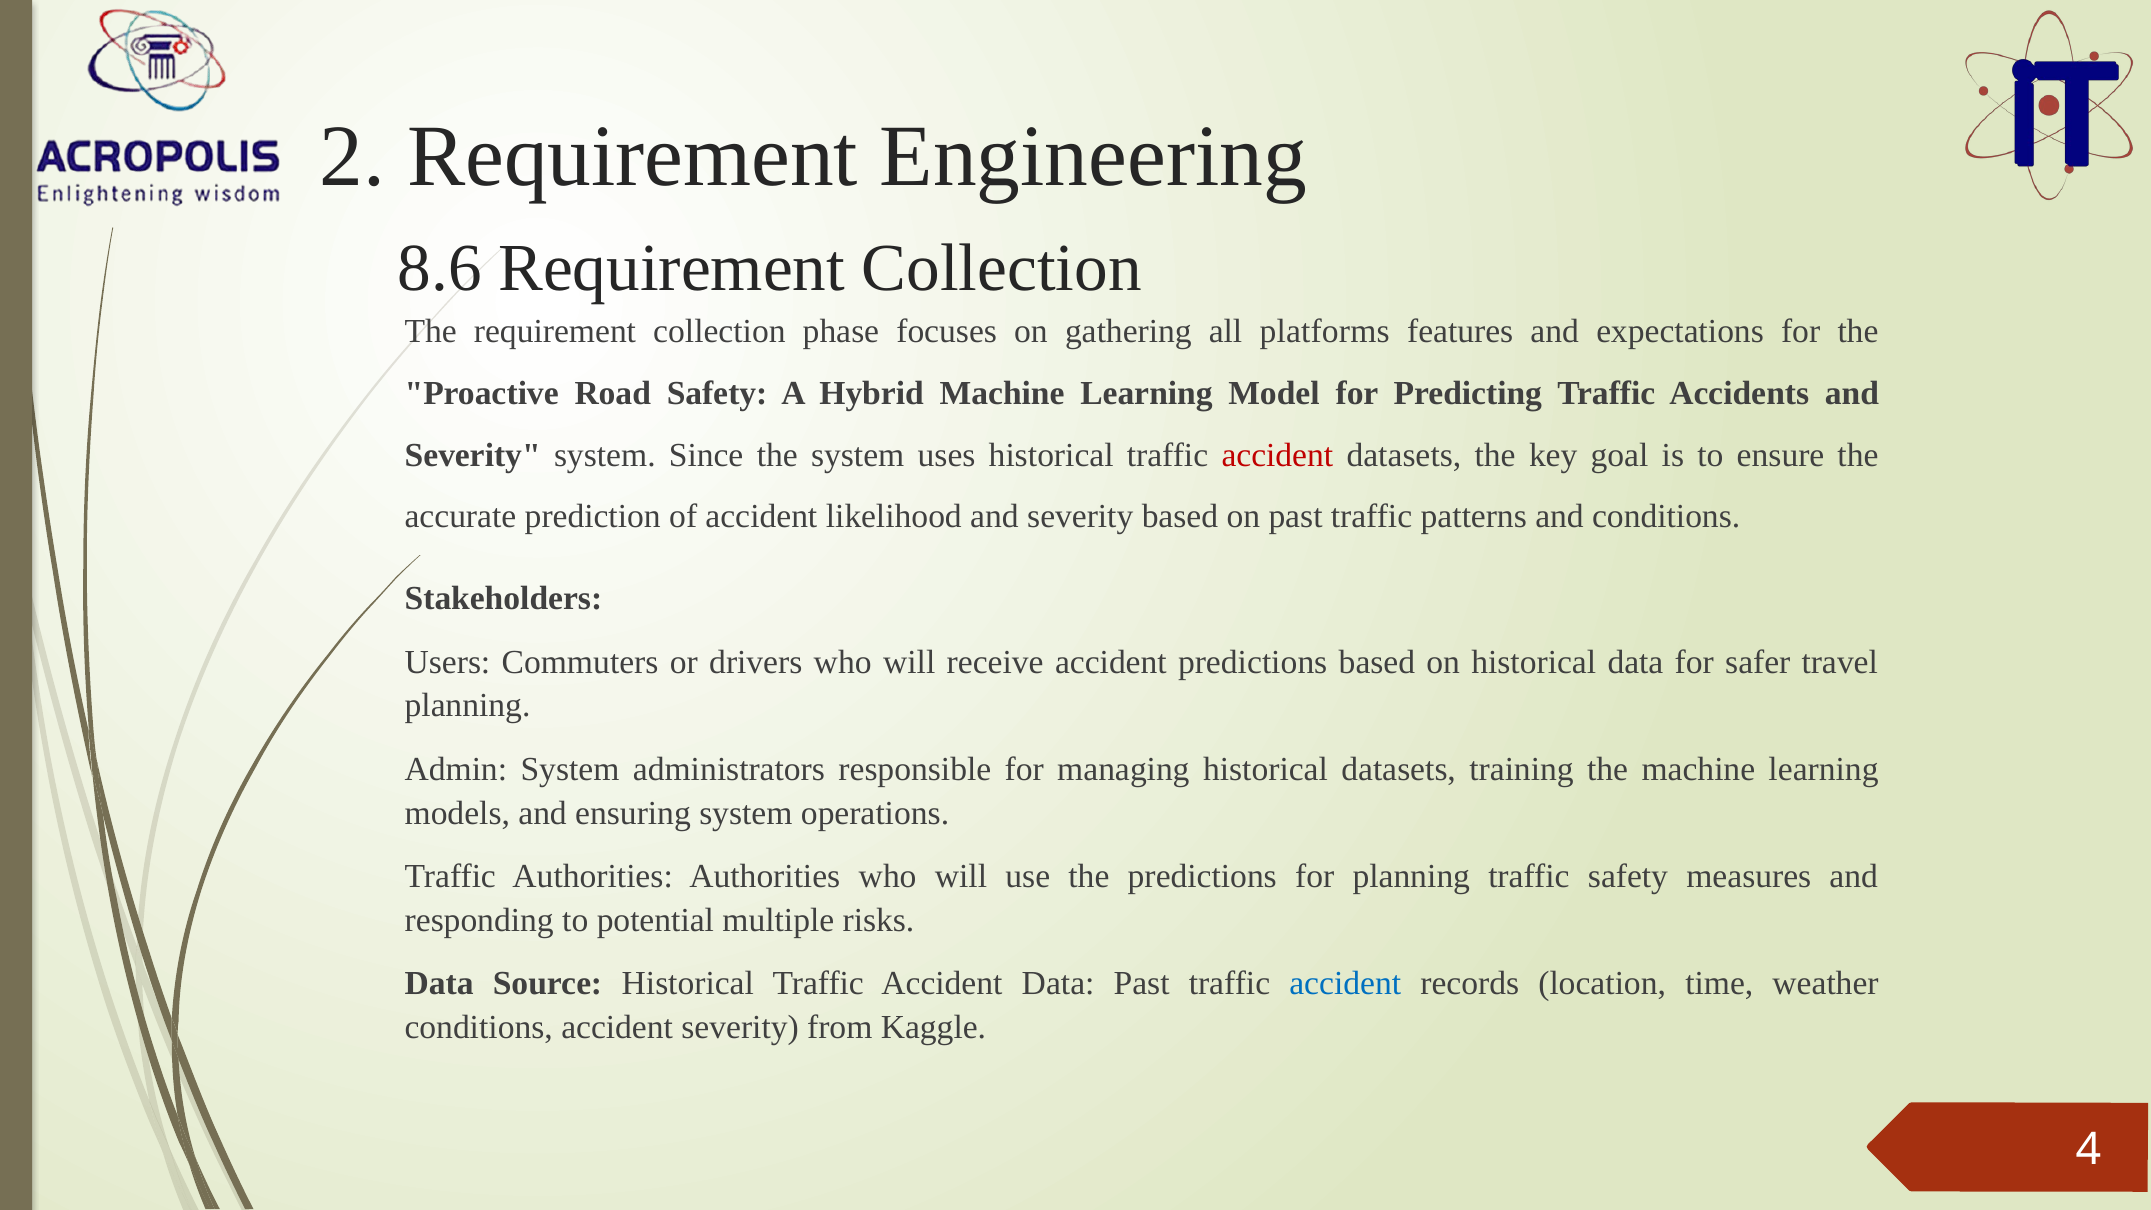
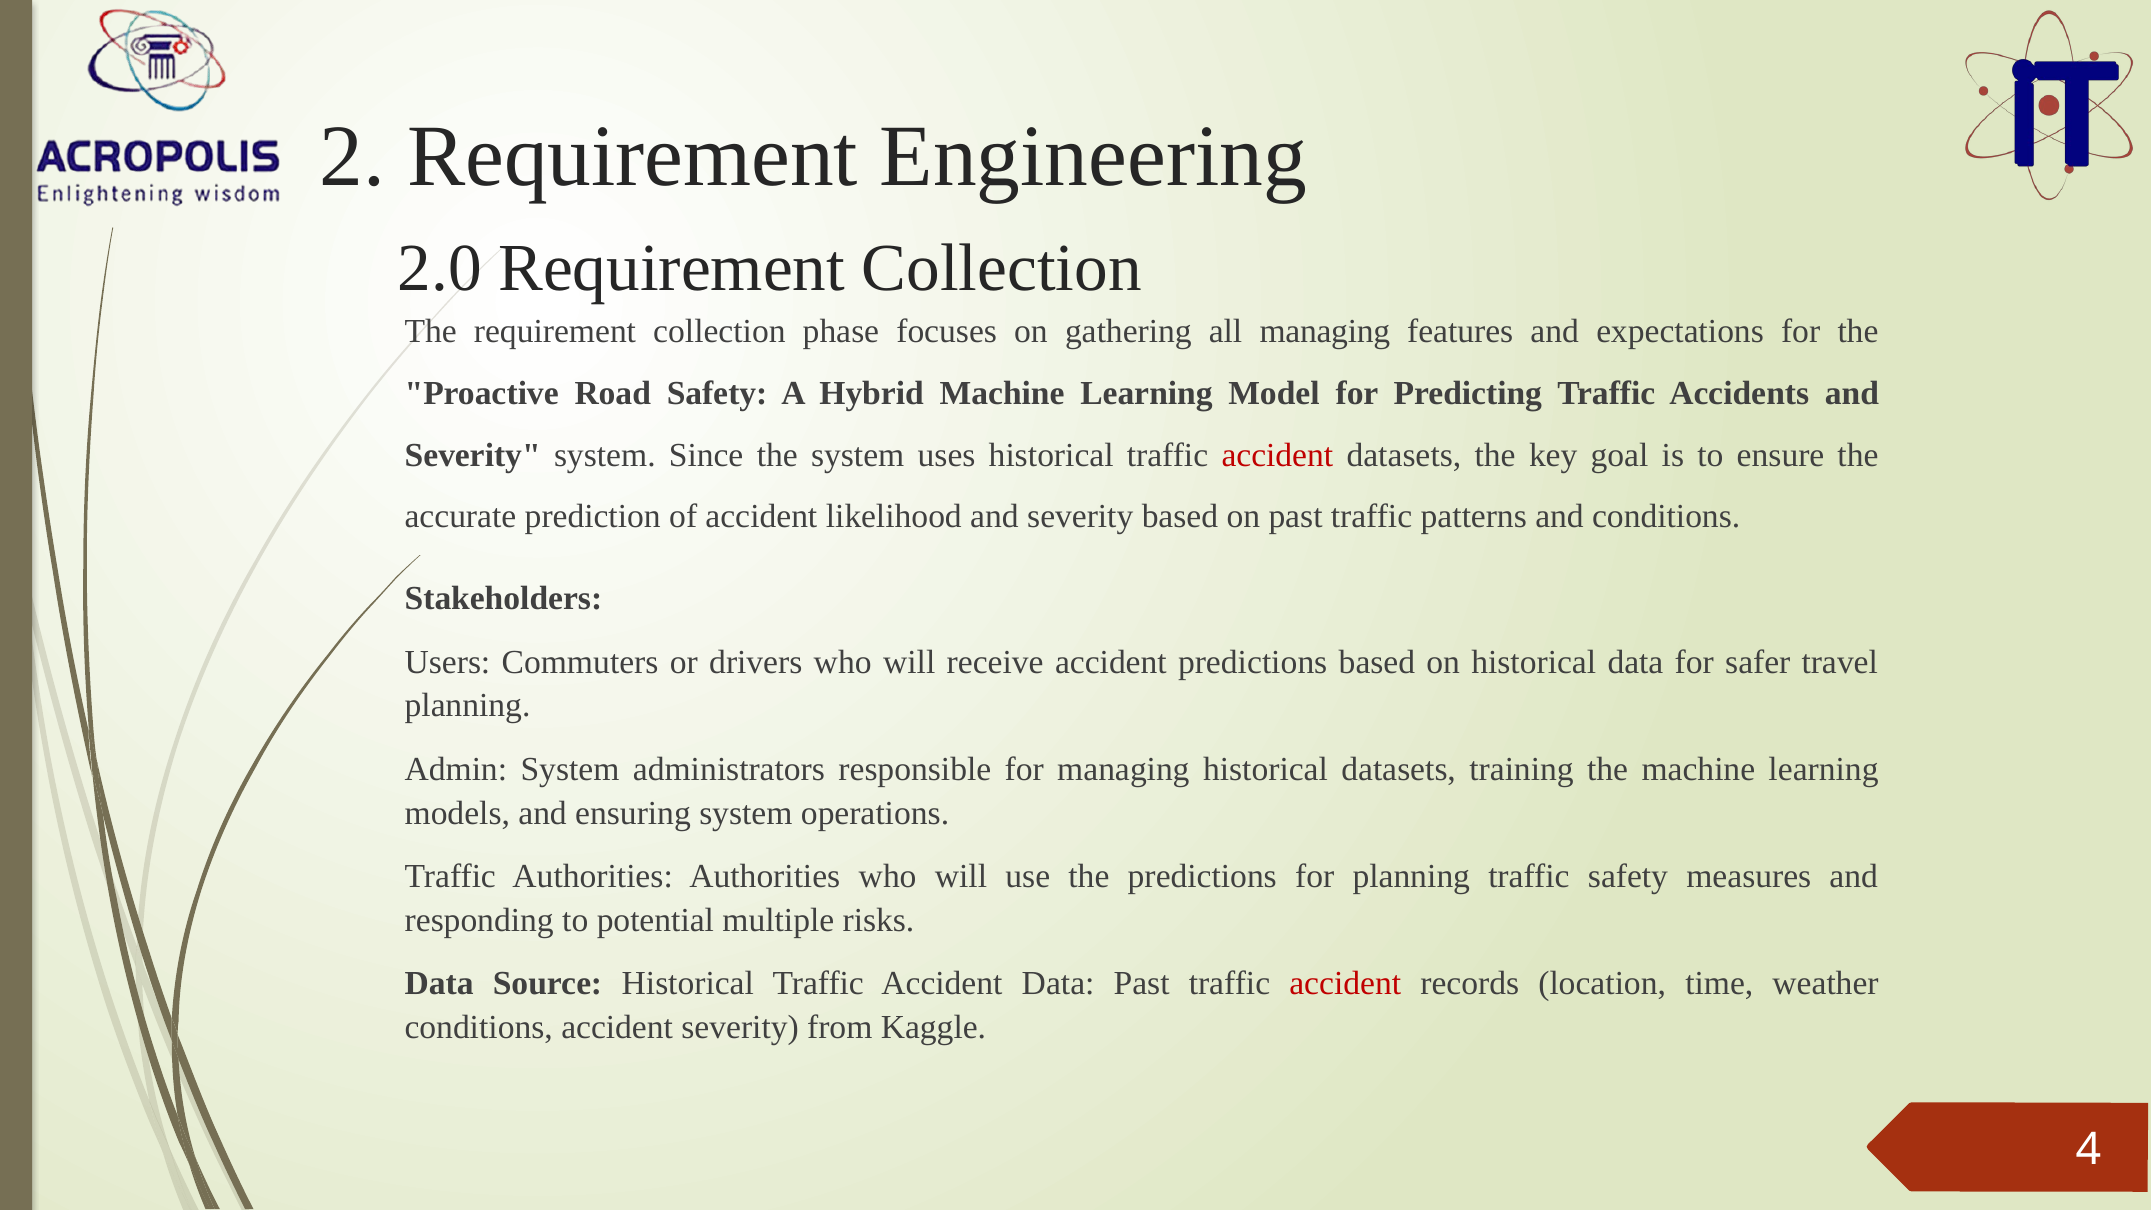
8.6: 8.6 -> 2.0
all platforms: platforms -> managing
accident at (1345, 984) colour: blue -> red
